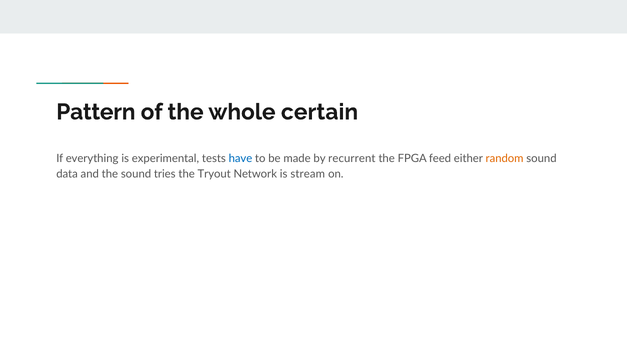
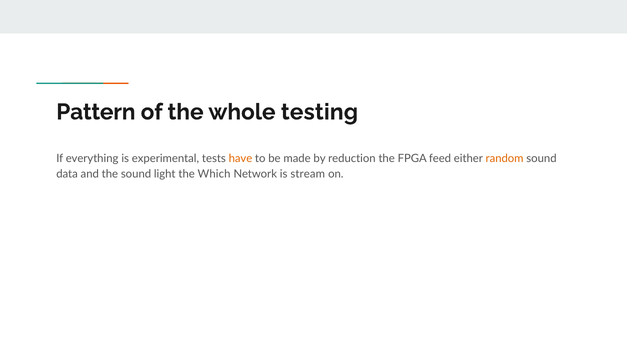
certain: certain -> testing
have colour: blue -> orange
recurrent: recurrent -> reduction
tries: tries -> light
Tryout: Tryout -> Which
